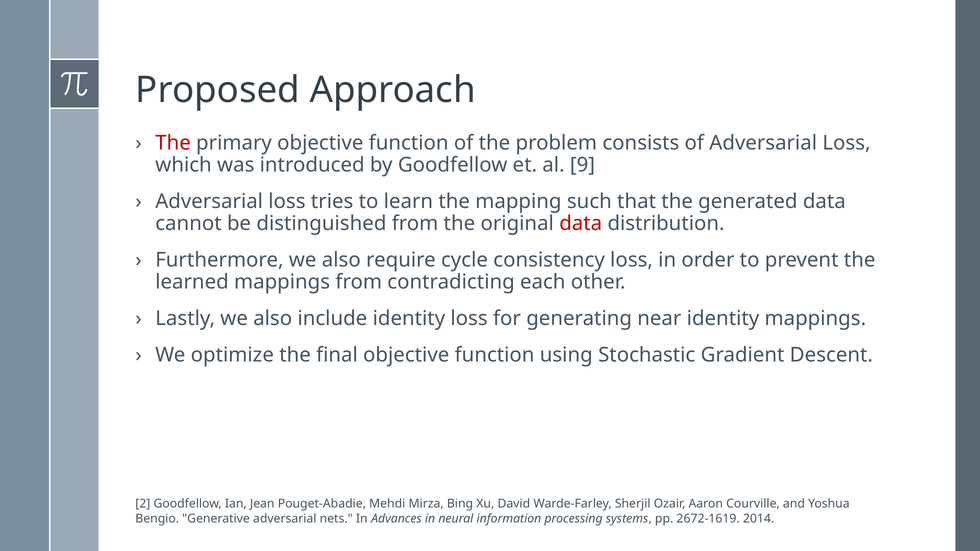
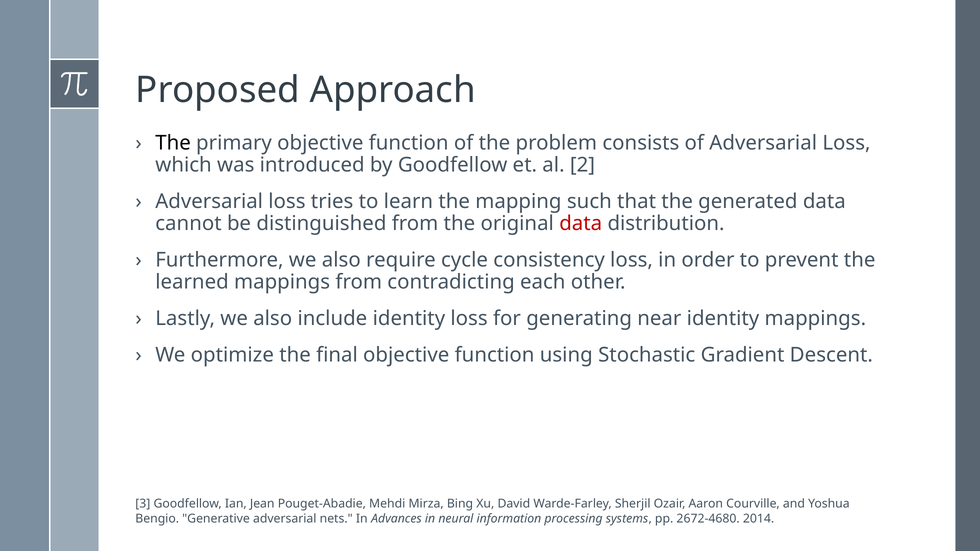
The at (173, 143) colour: red -> black
9: 9 -> 2
2: 2 -> 3
2672-1619: 2672-1619 -> 2672-4680
